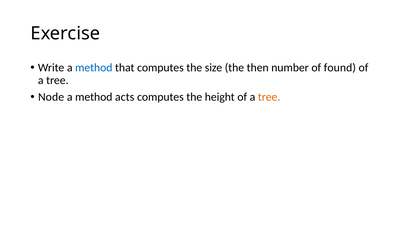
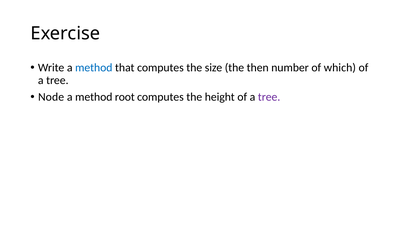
found: found -> which
acts: acts -> root
tree at (269, 97) colour: orange -> purple
